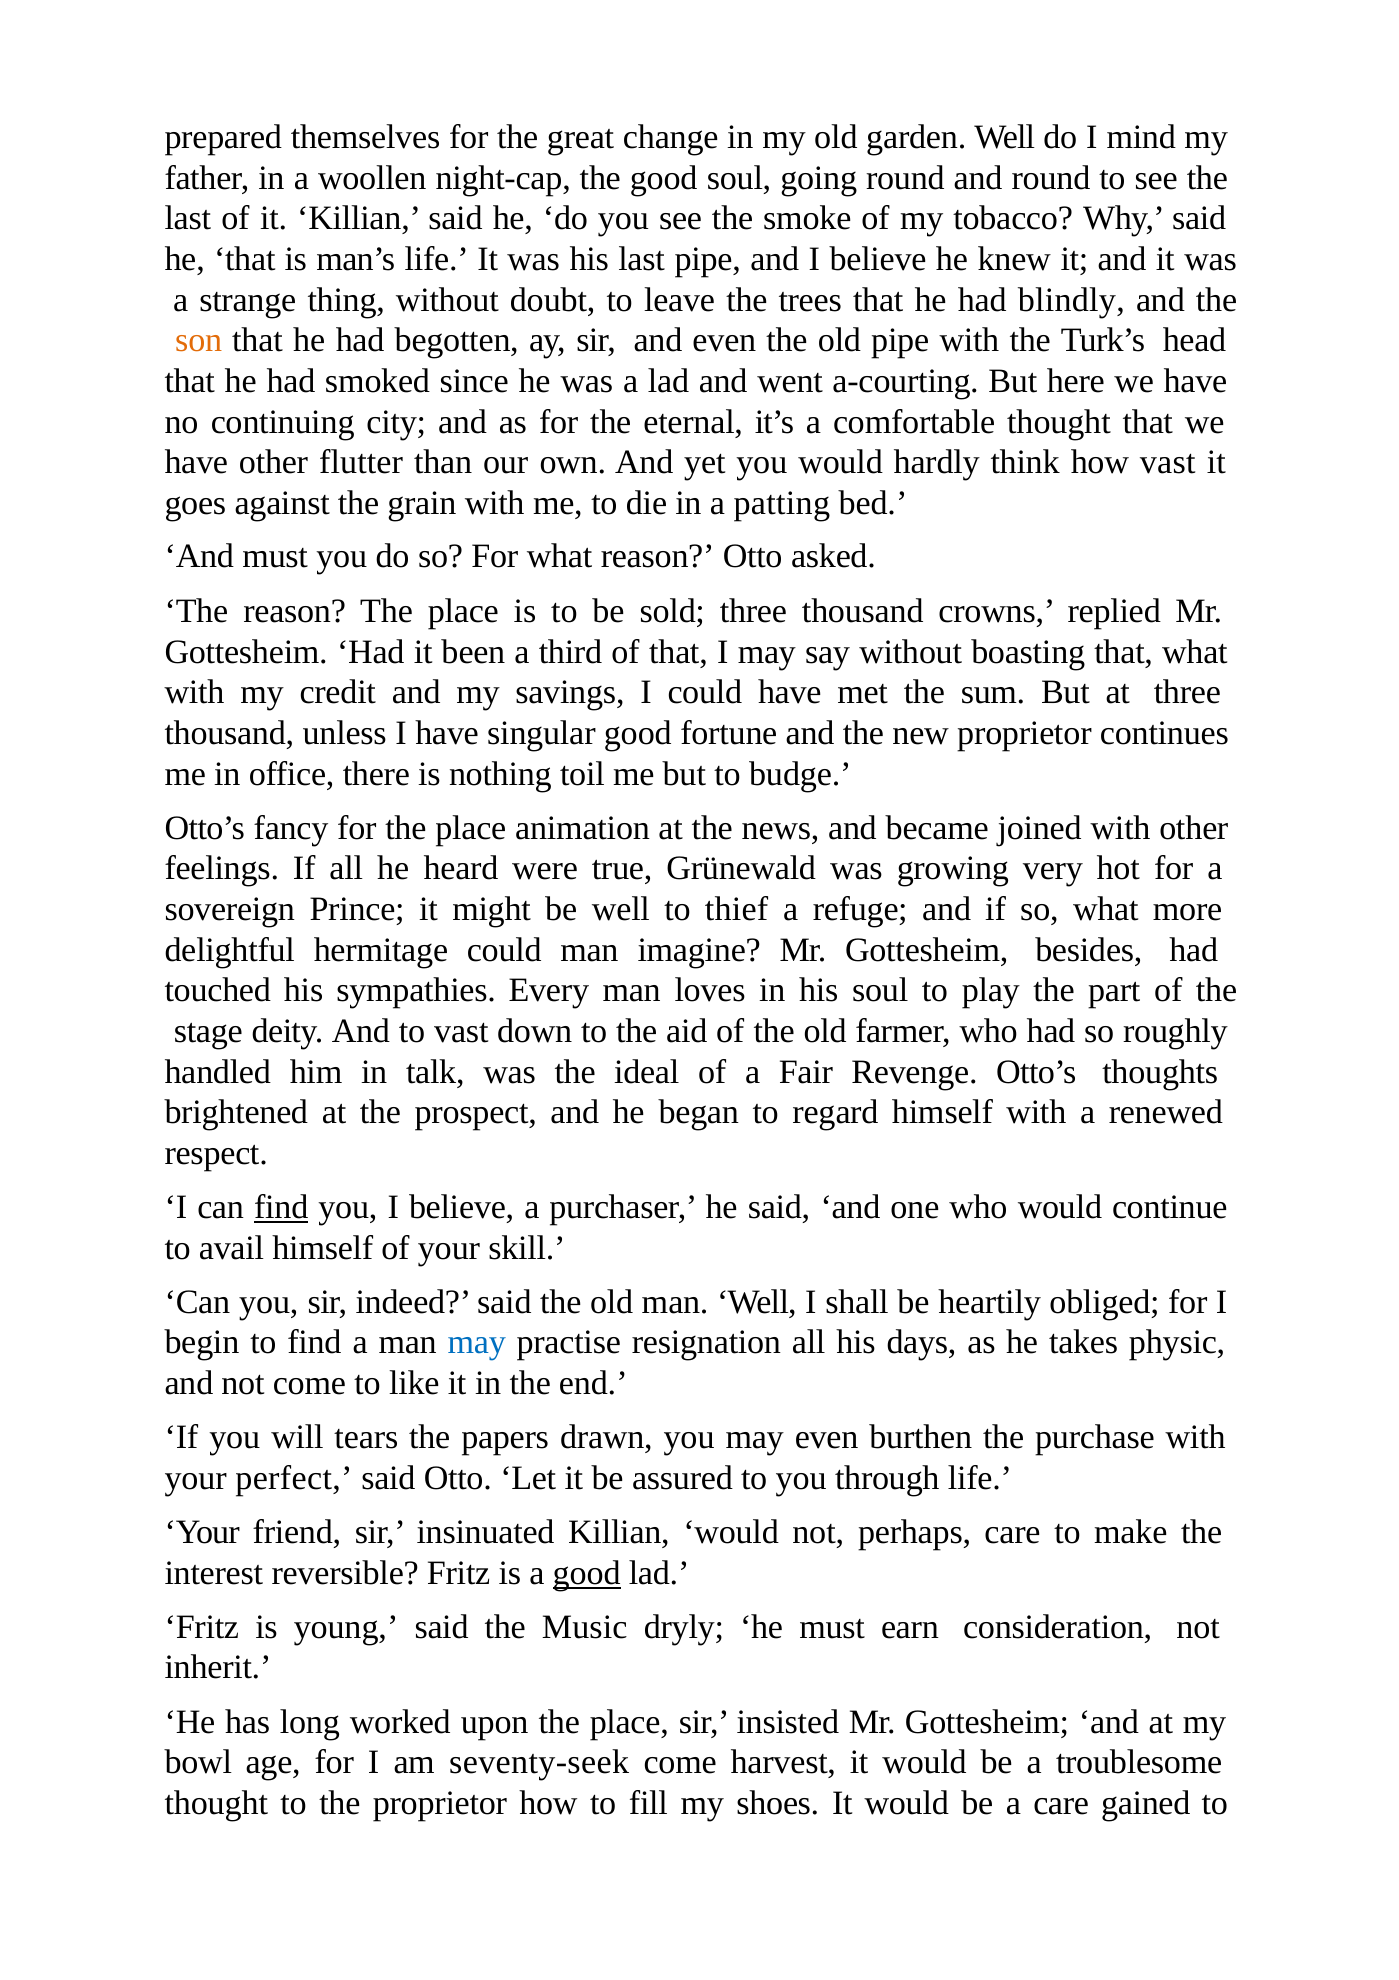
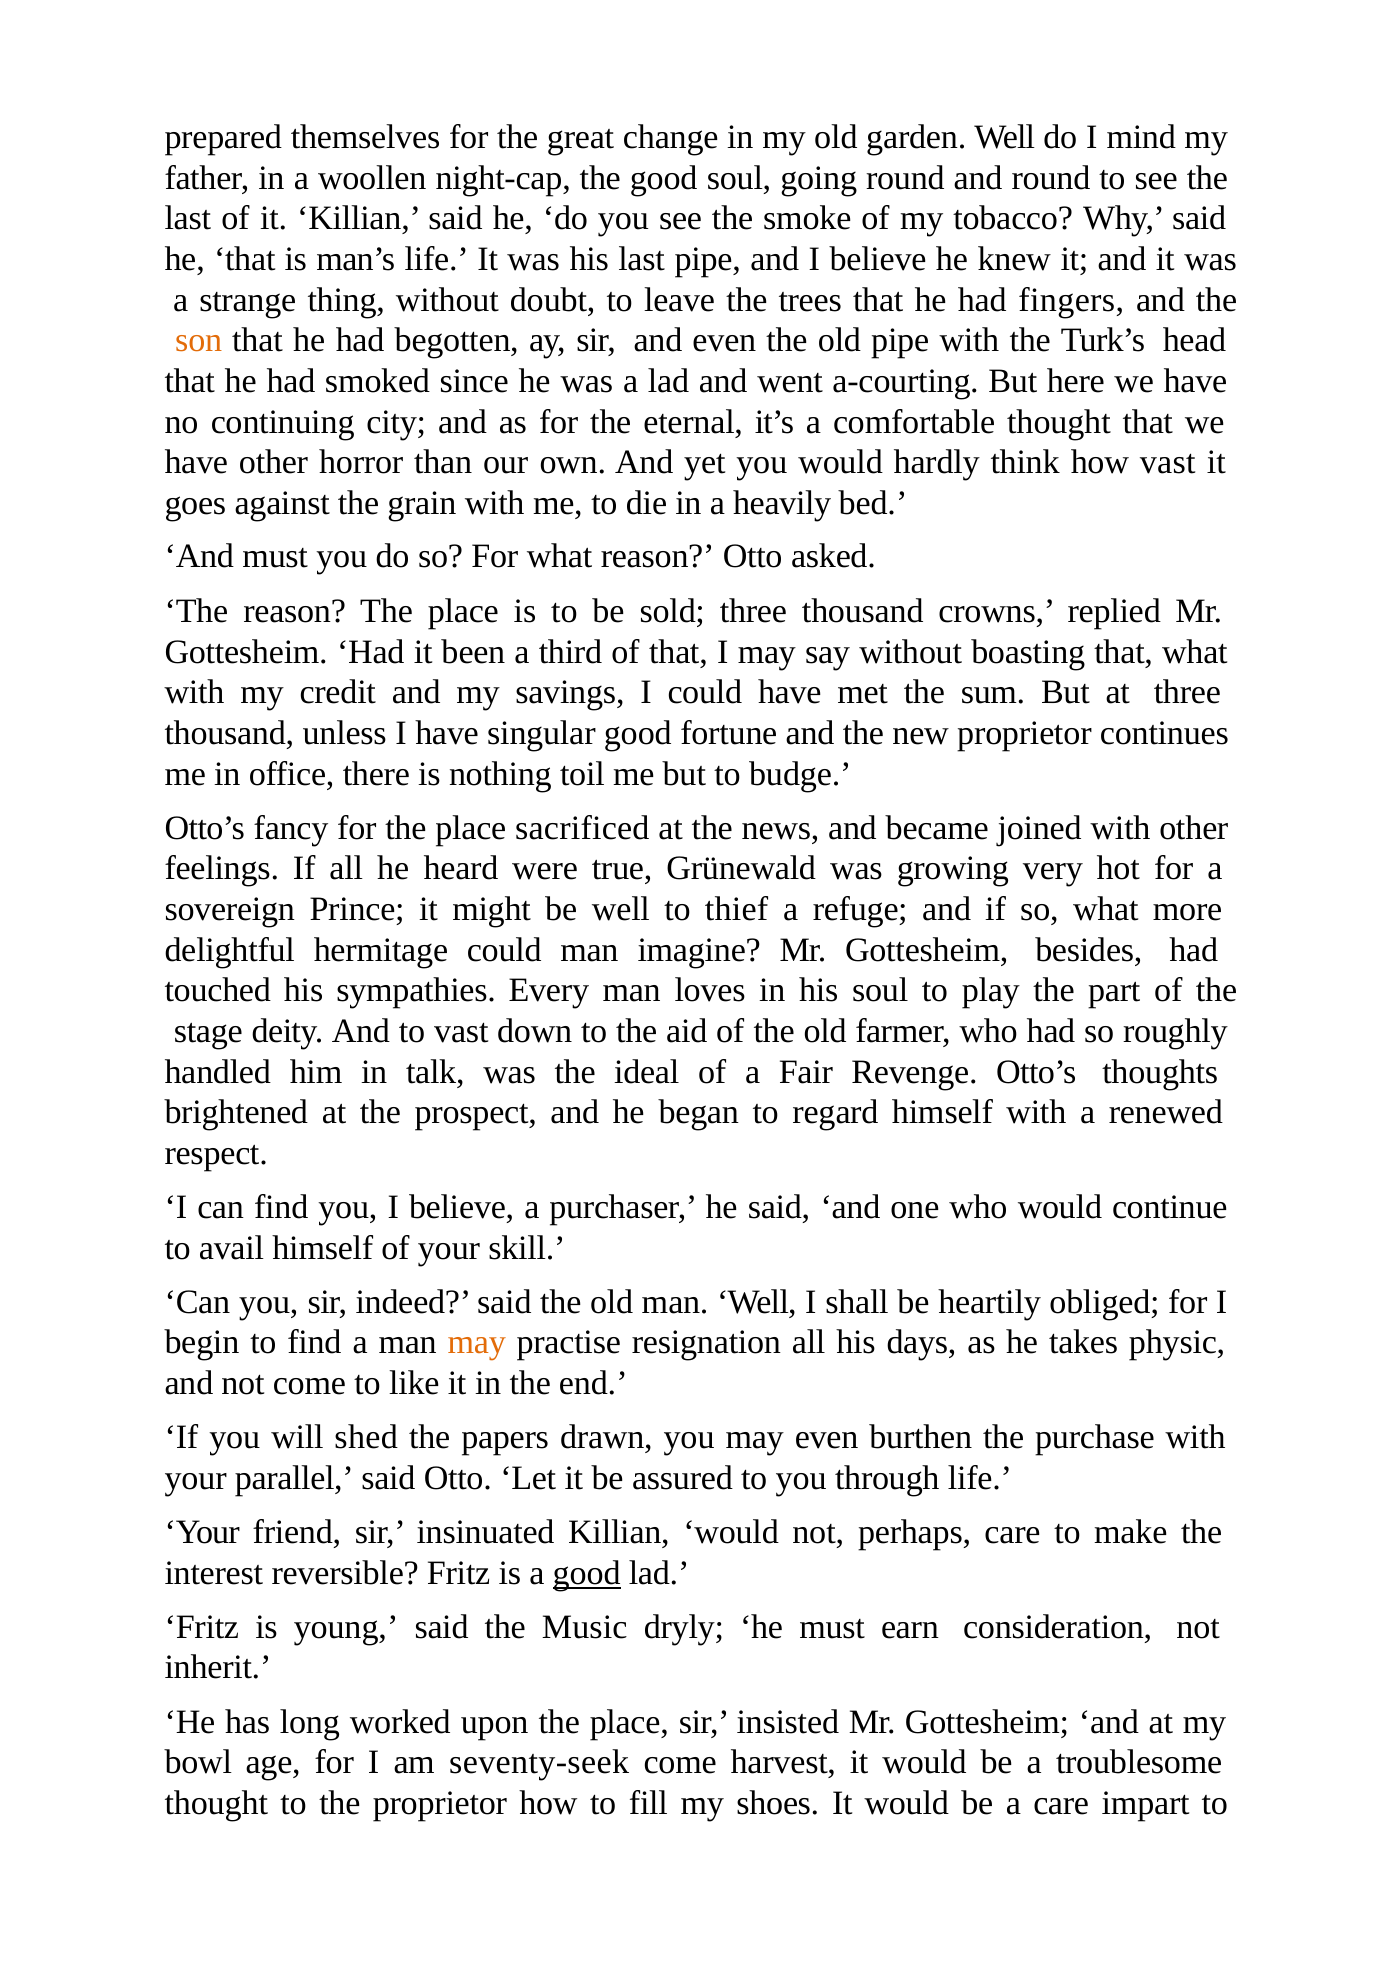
blindly: blindly -> fingers
flutter: flutter -> horror
patting: patting -> heavily
animation: animation -> sacrificed
find at (281, 1207) underline: present -> none
may at (477, 1343) colour: blue -> orange
tears: tears -> shed
perfect: perfect -> parallel
gained: gained -> impart
